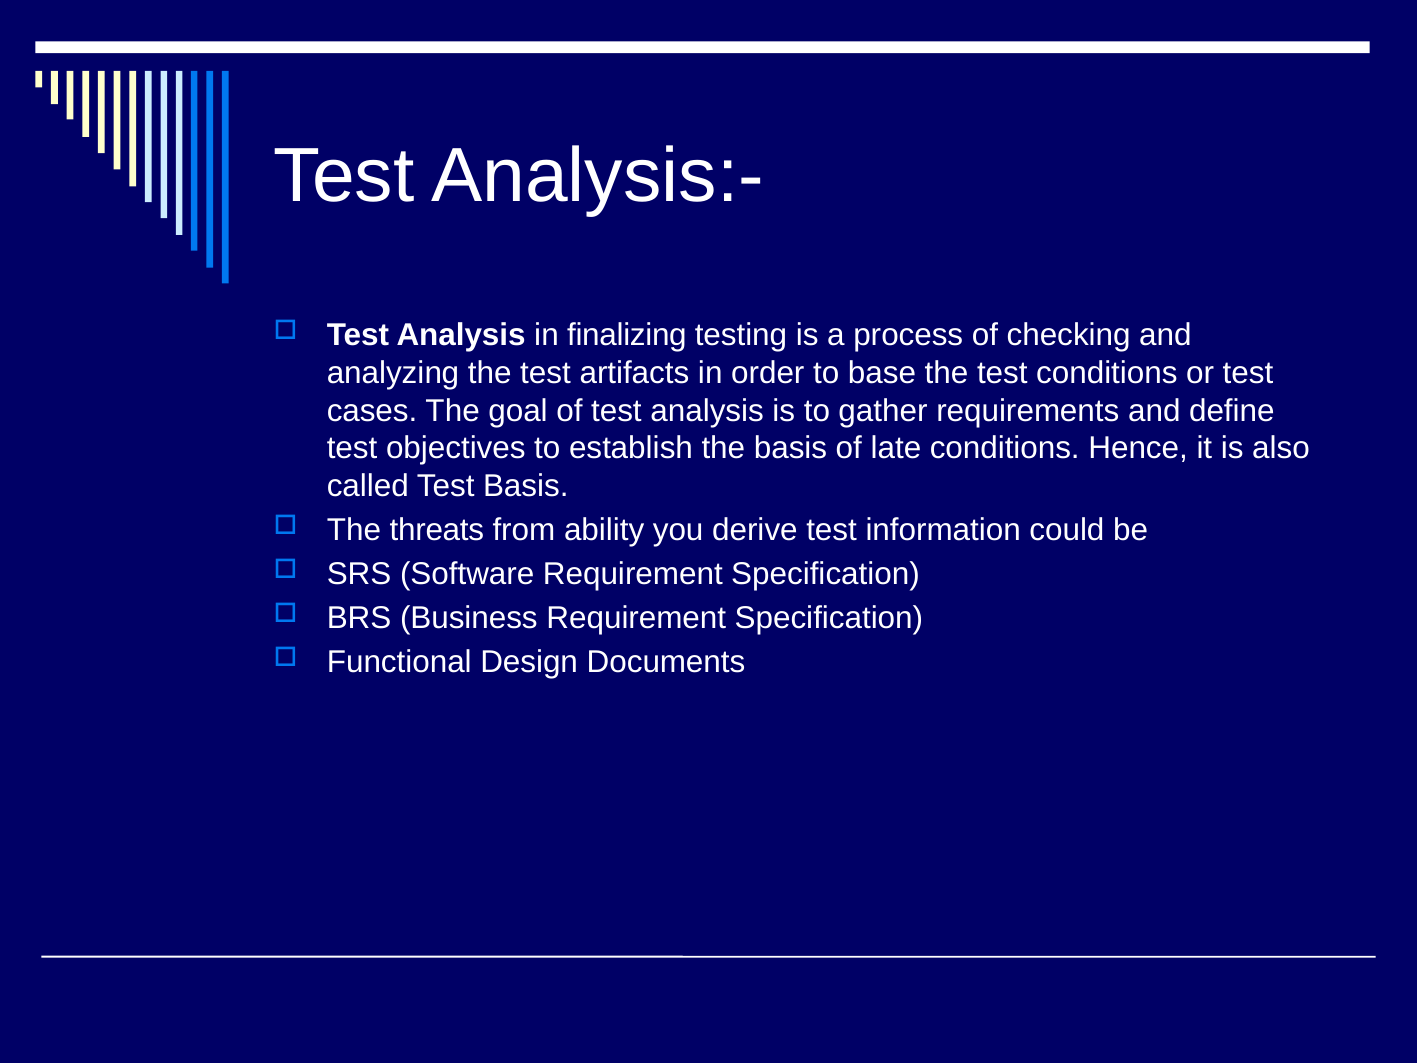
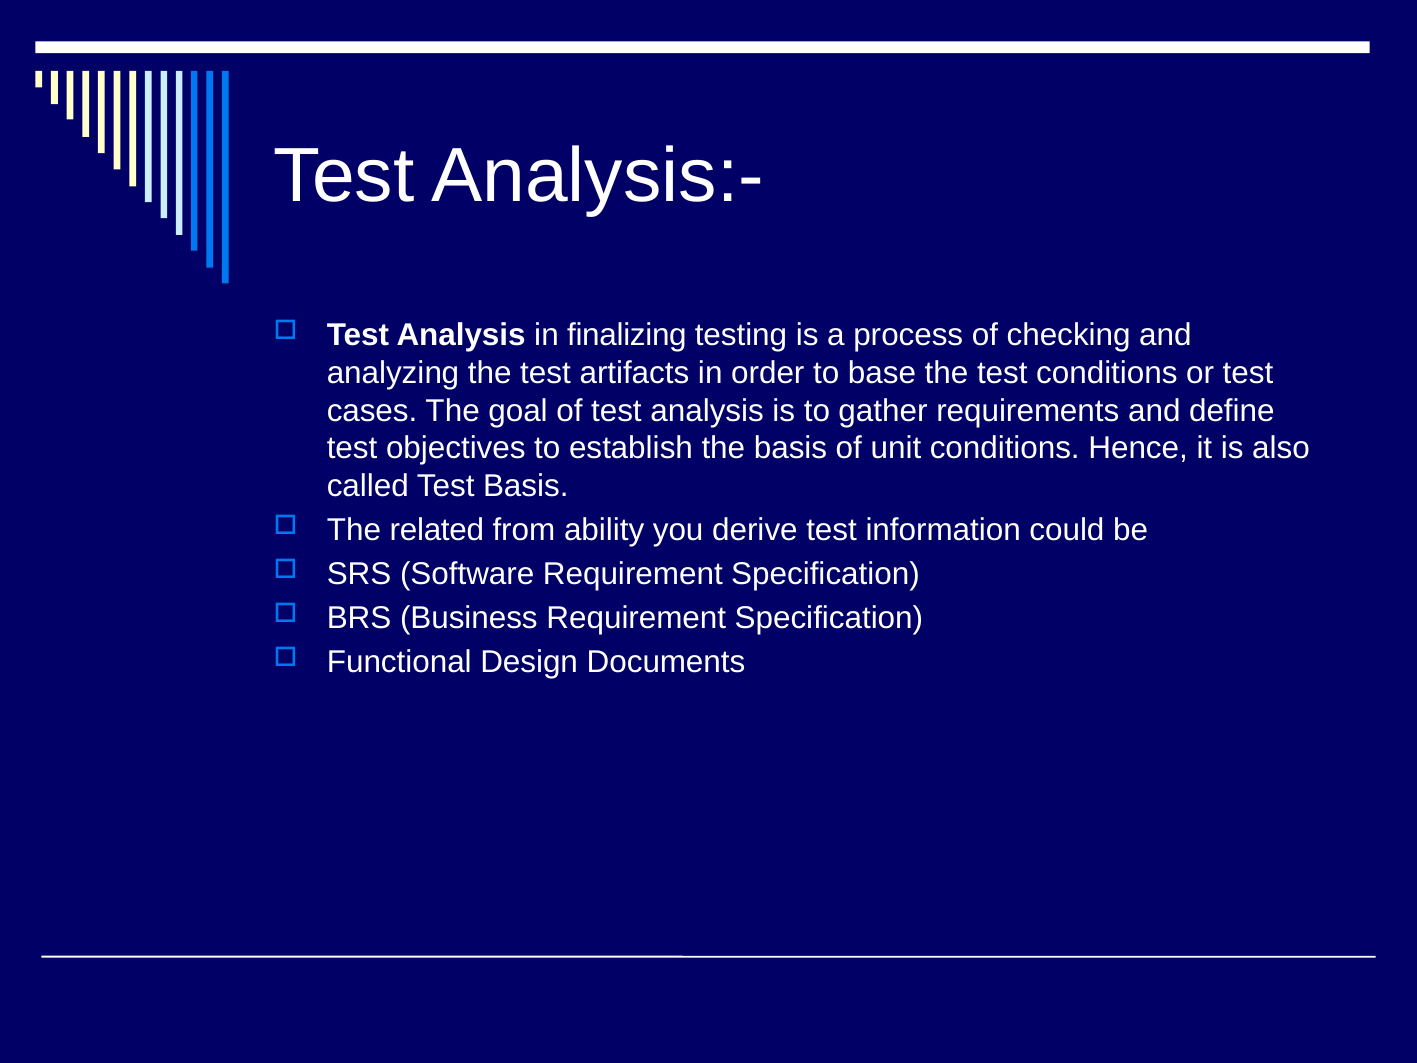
late: late -> unit
threats: threats -> related
